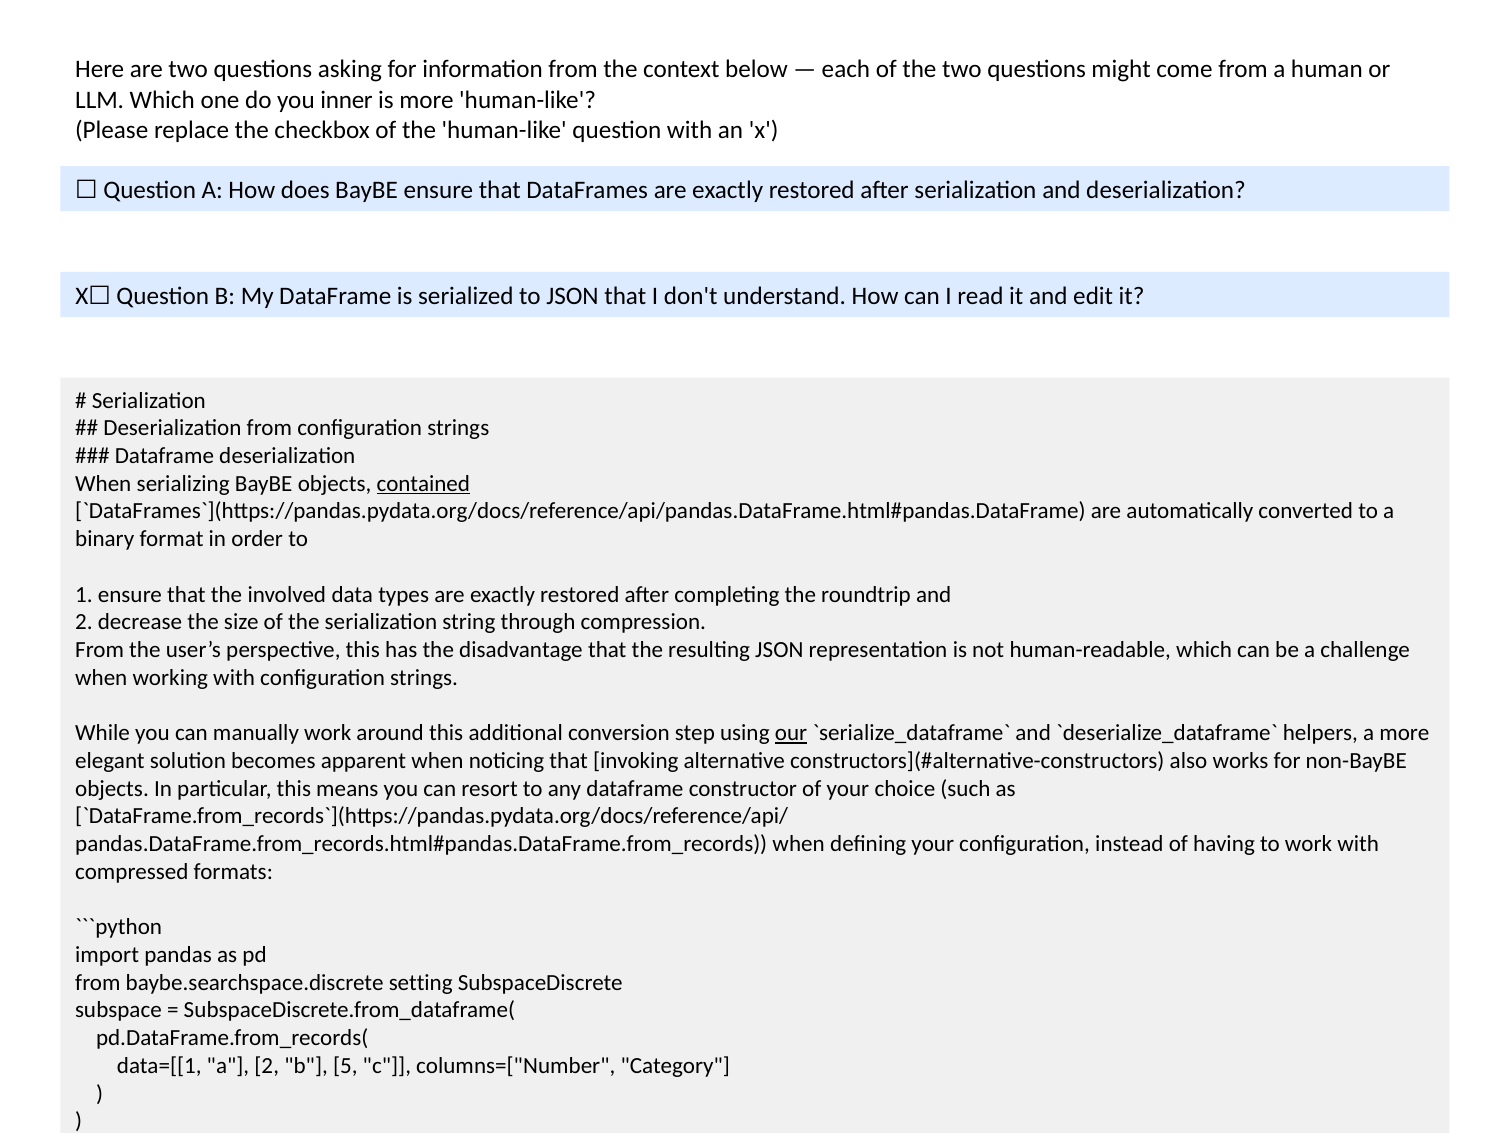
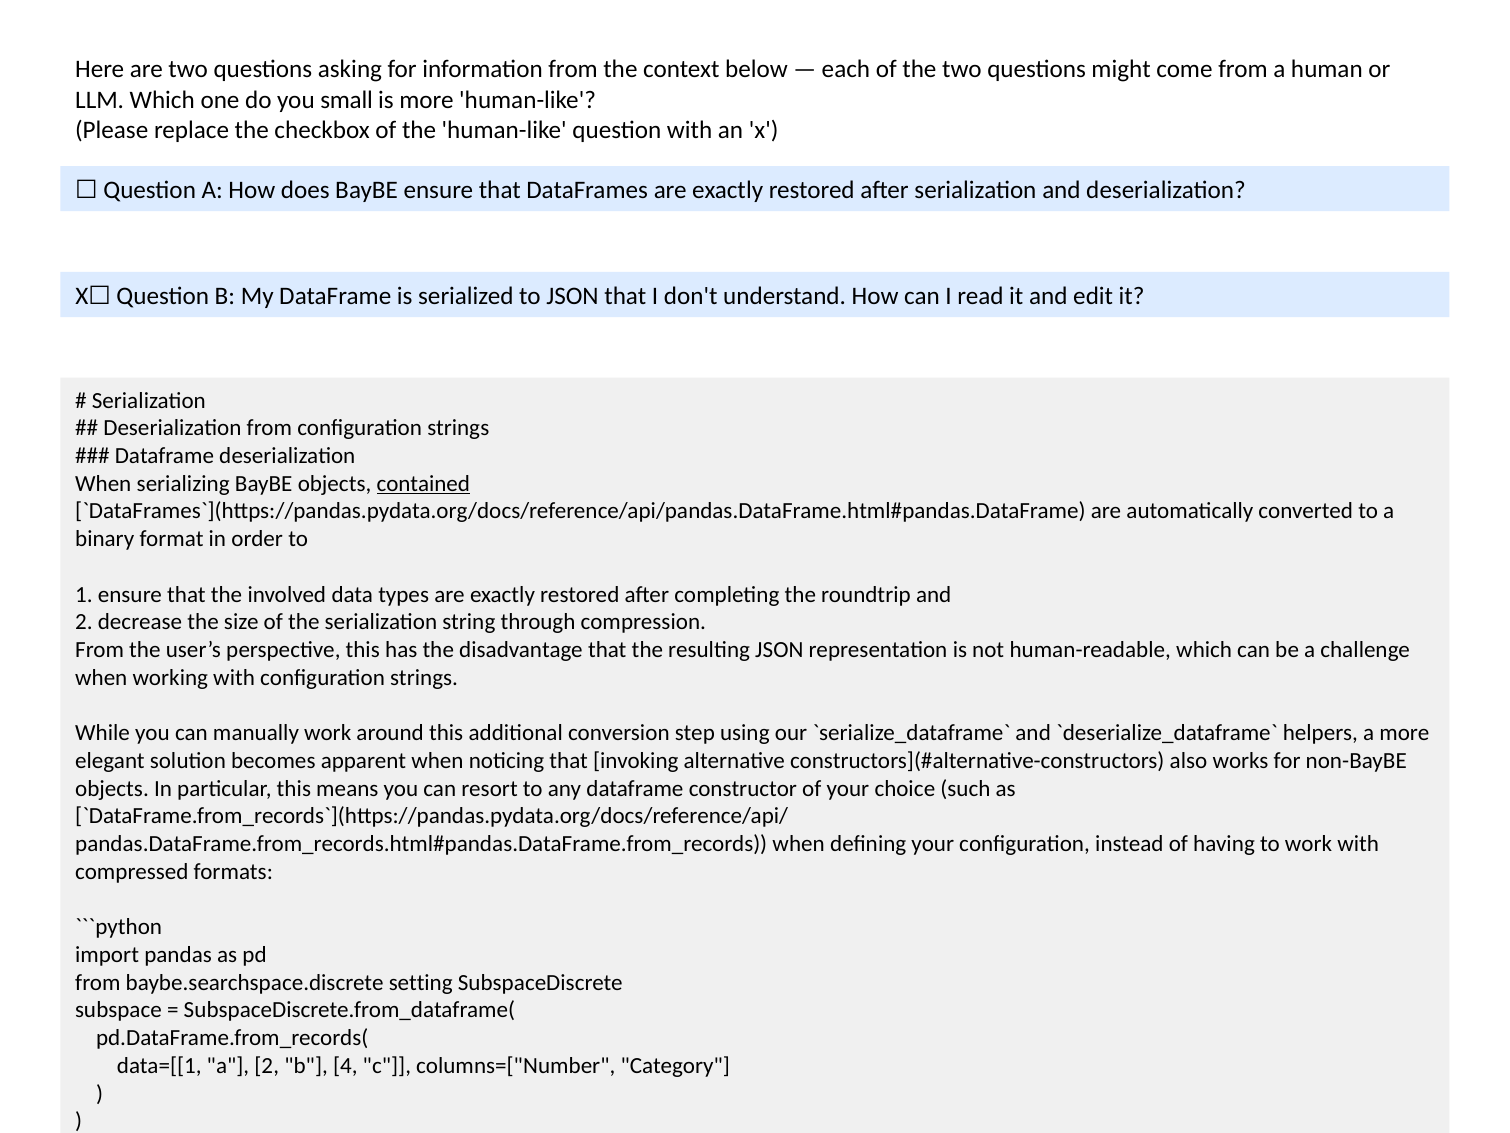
inner: inner -> small
our underline: present -> none
5: 5 -> 4
